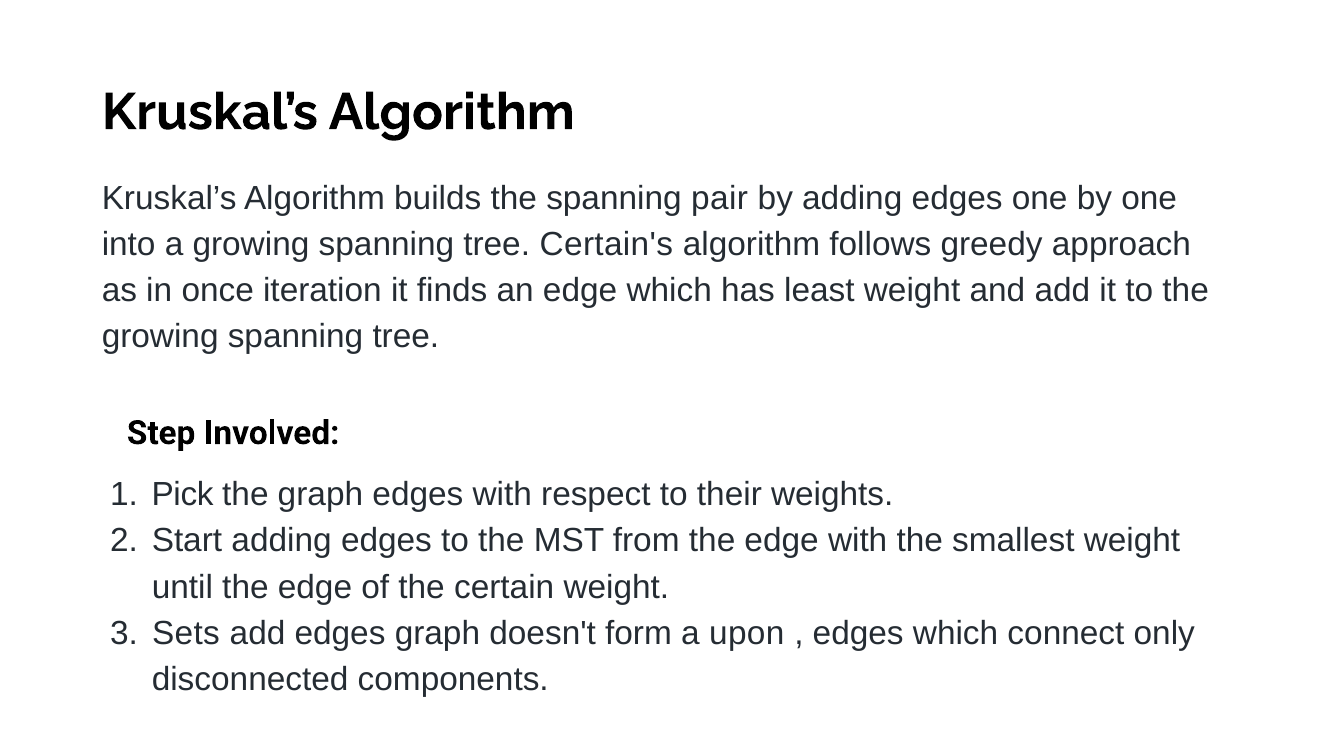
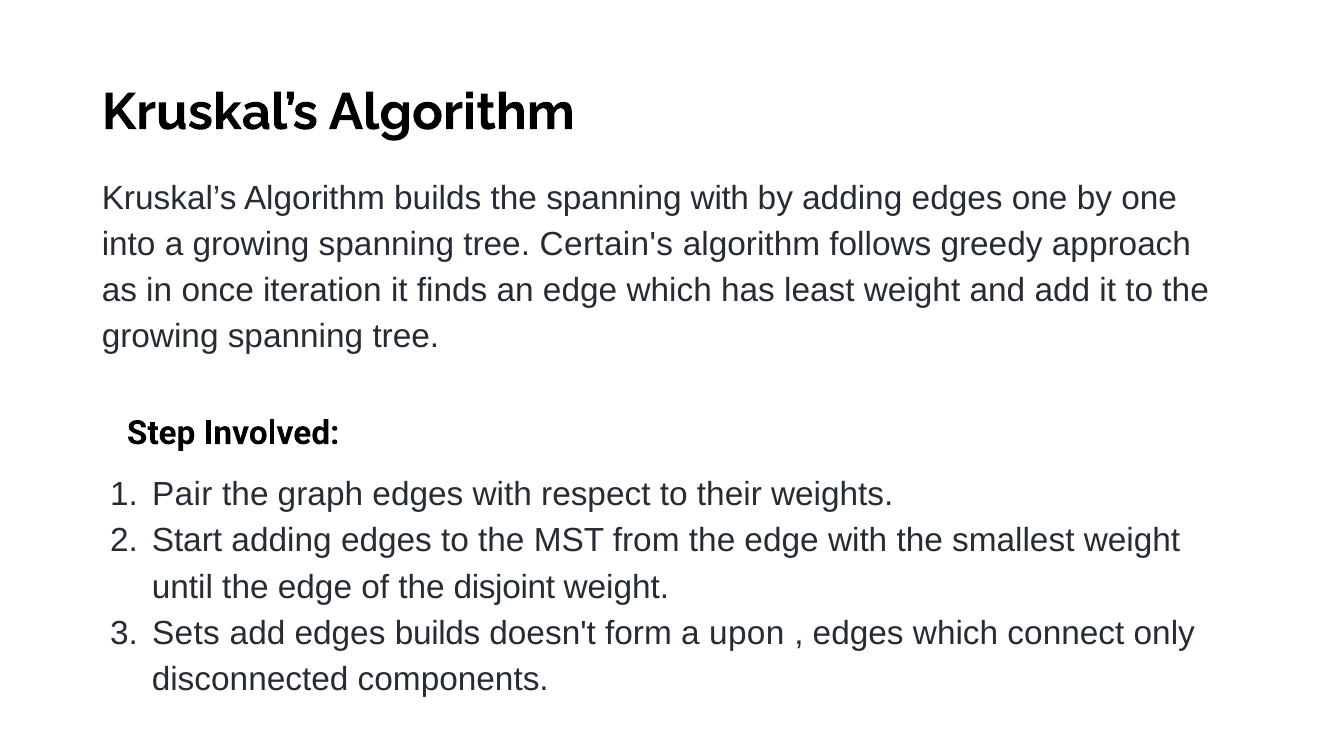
spanning pair: pair -> with
Pick: Pick -> Pair
certain: certain -> disjoint
edges graph: graph -> builds
